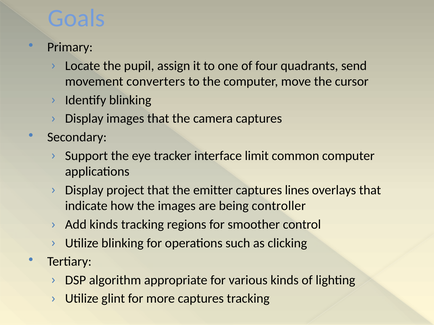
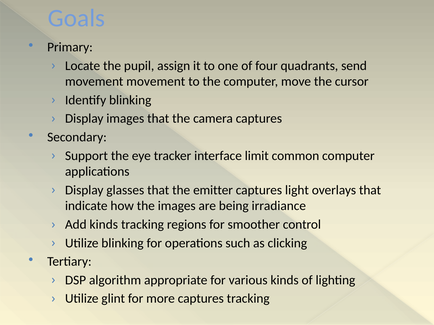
movement converters: converters -> movement
project: project -> glasses
lines: lines -> light
controller: controller -> irradiance
